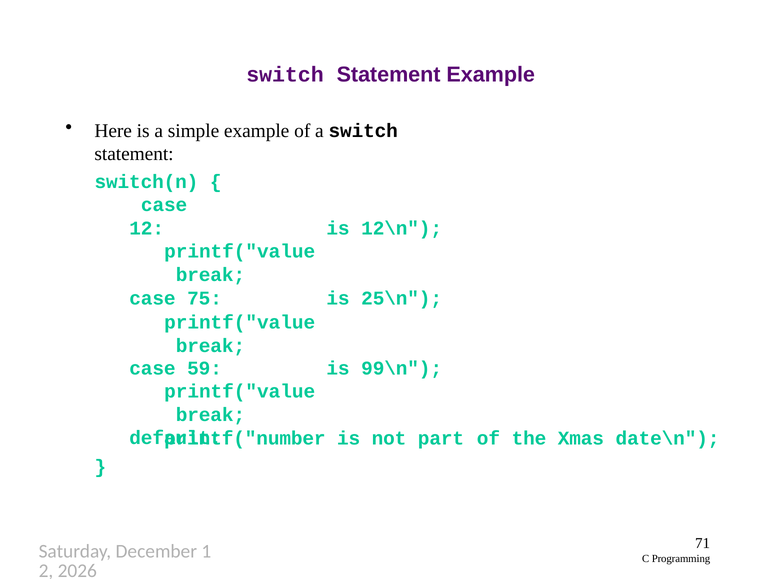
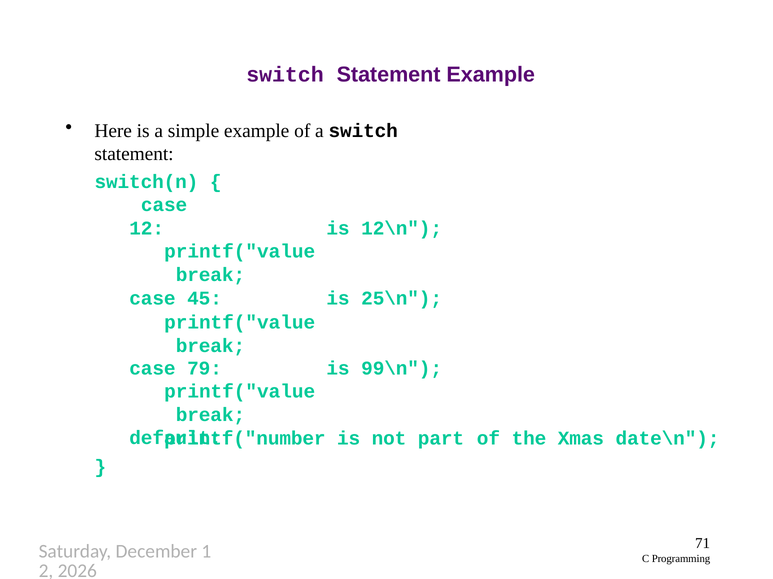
75: 75 -> 45
59: 59 -> 79
